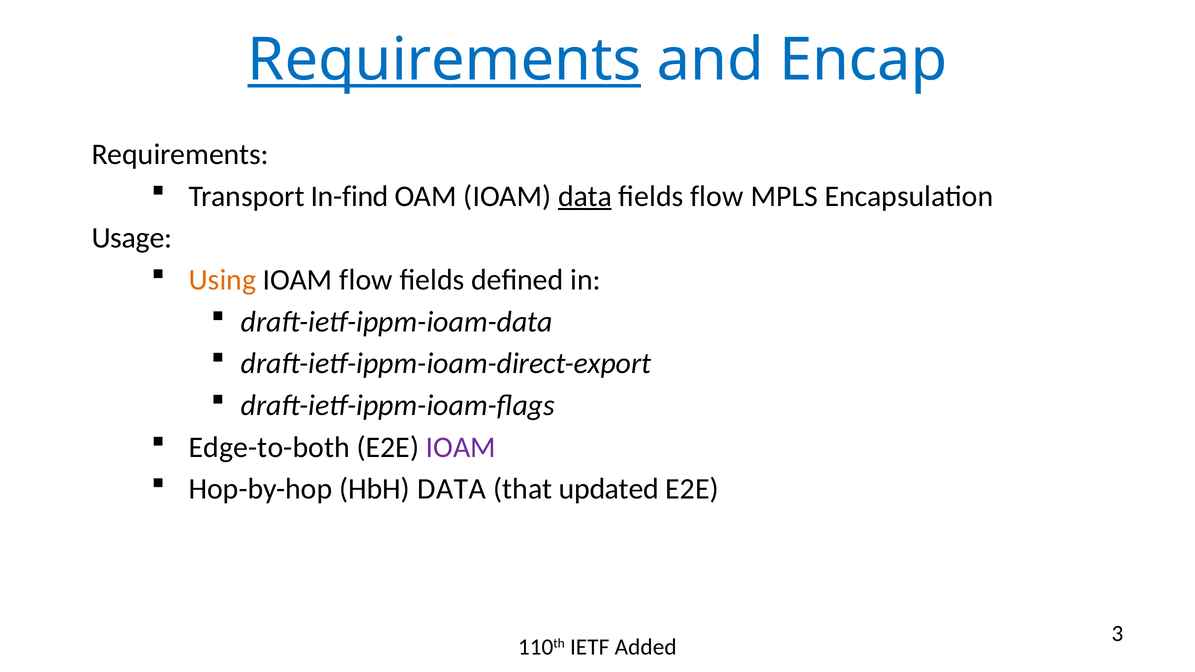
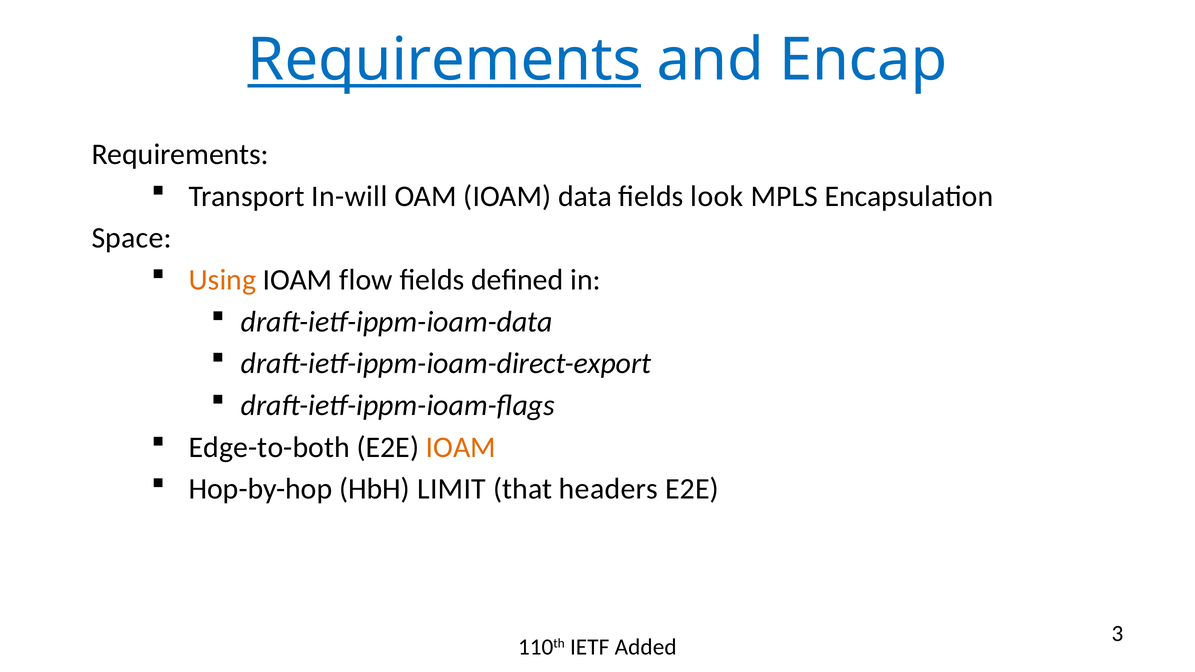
In-find: In-find -> In-will
data at (585, 196) underline: present -> none
fields flow: flow -> look
Usage: Usage -> Space
IOAM at (461, 447) colour: purple -> orange
HbH DATA: DATA -> LIMIT
updated: updated -> headers
